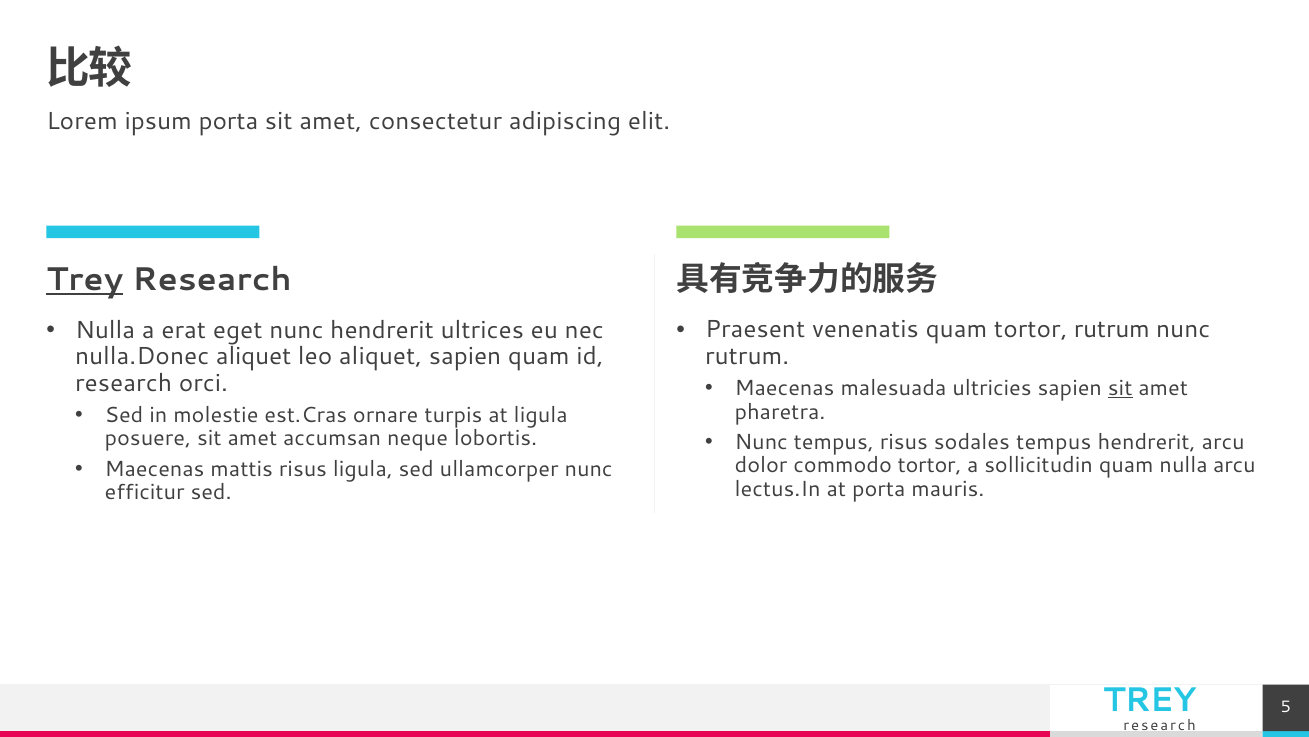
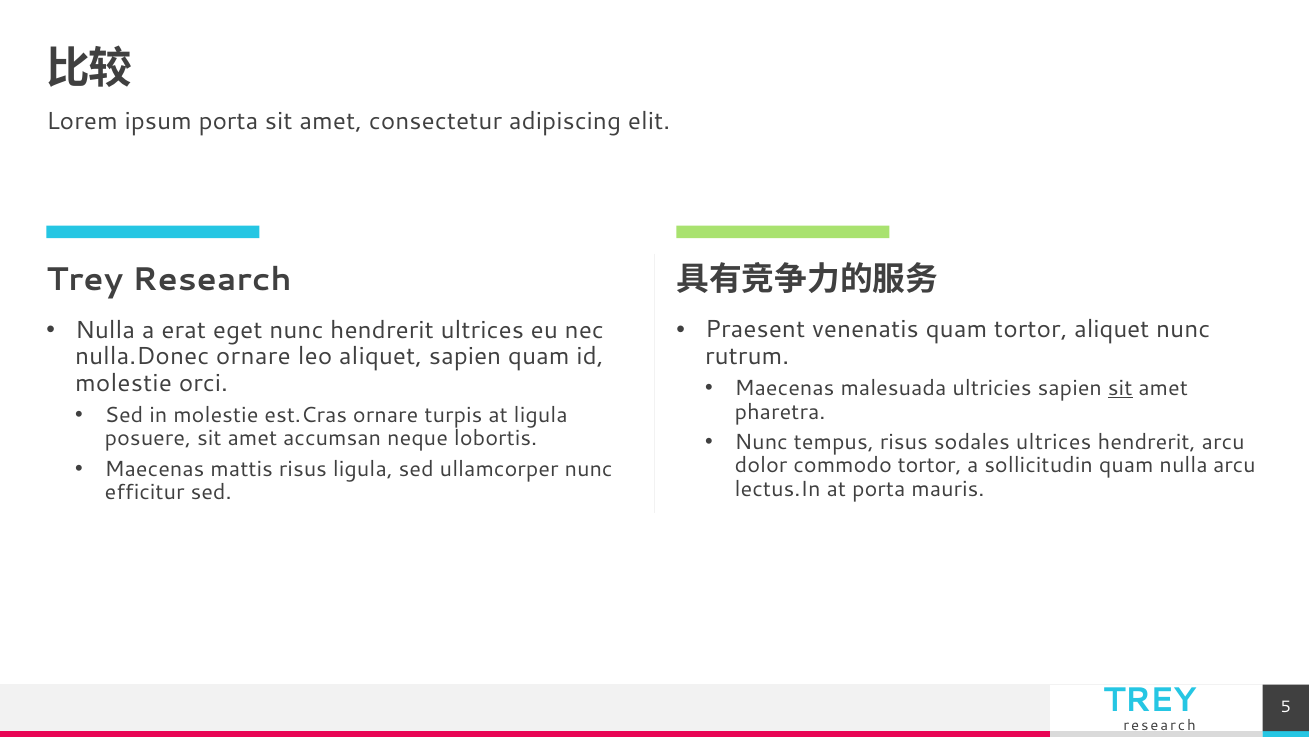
Trey at (85, 280) underline: present -> none
tortor rutrum: rutrum -> aliquet
nulla.Donec aliquet: aliquet -> ornare
research at (124, 383): research -> molestie
sodales tempus: tempus -> ultrices
